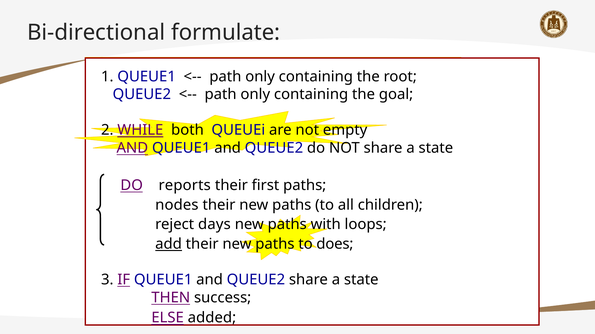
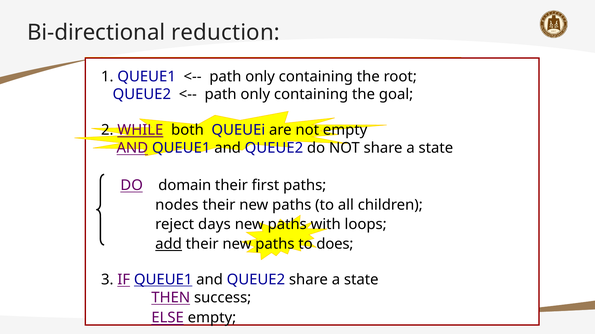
formulate: formulate -> reduction
reports: reports -> domain
QUEUE1 at (163, 280) underline: none -> present
ELSE added: added -> empty
